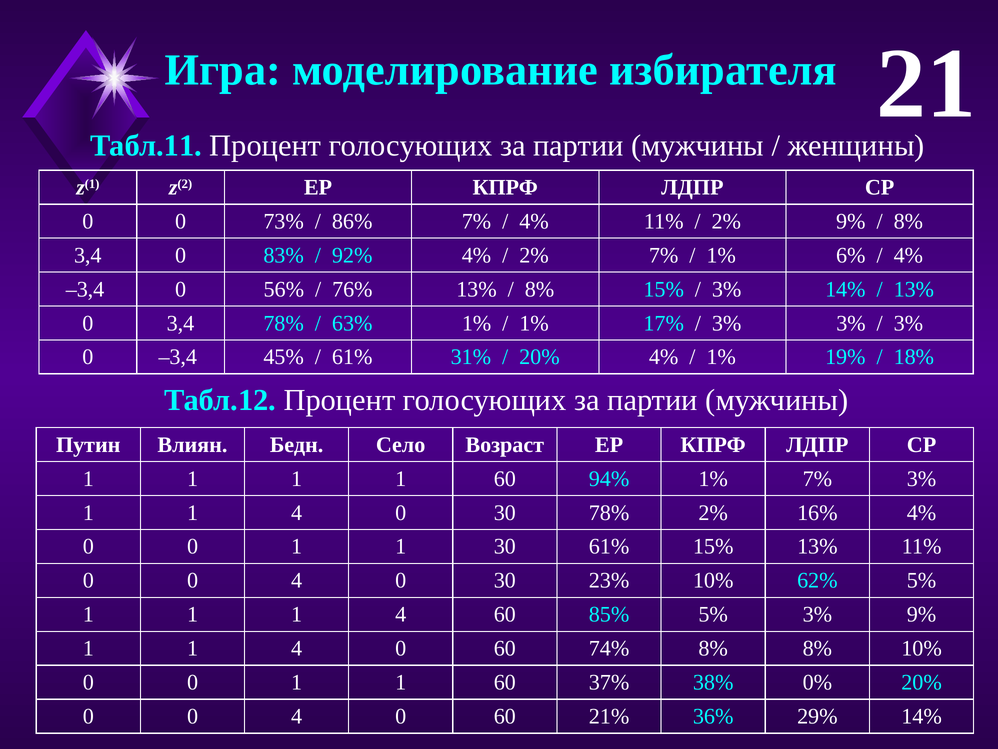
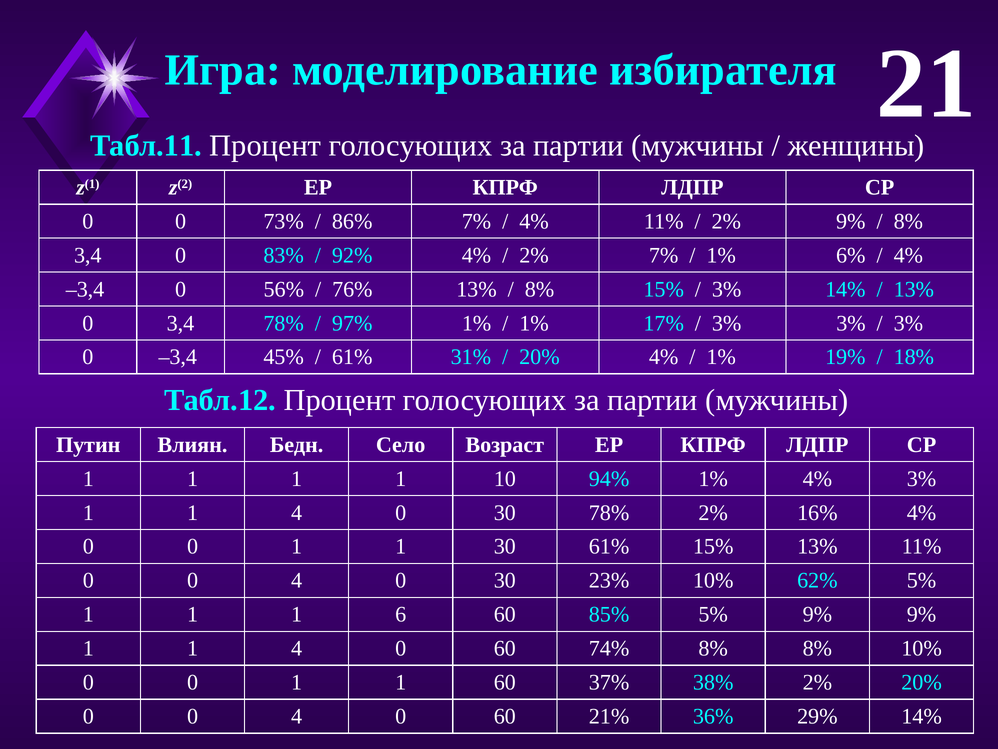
63%: 63% -> 97%
1 1 1 60: 60 -> 10
1% 7%: 7% -> 4%
1 1 1 4: 4 -> 6
5% 3%: 3% -> 9%
38% 0%: 0% -> 2%
